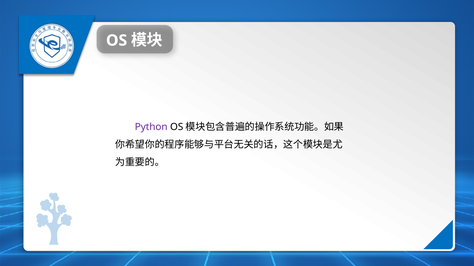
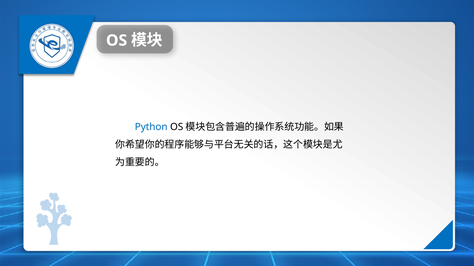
Python colour: purple -> blue
